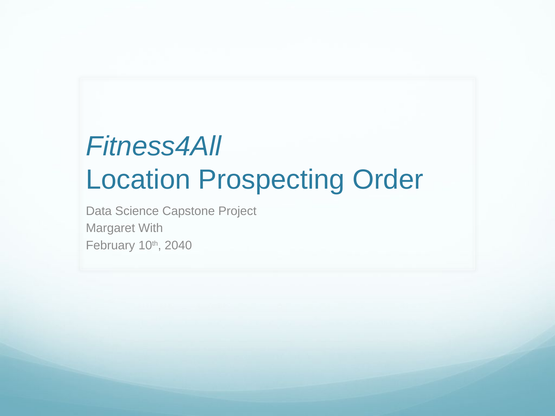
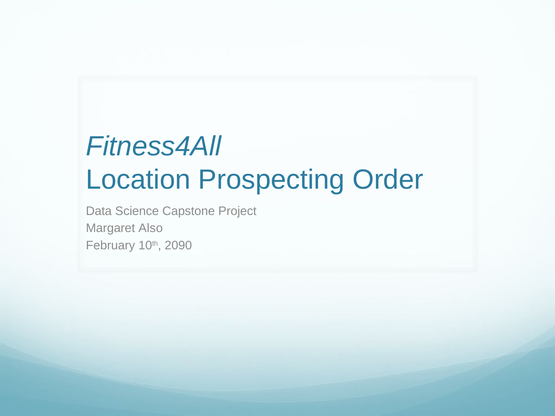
With: With -> Also
2040: 2040 -> 2090
